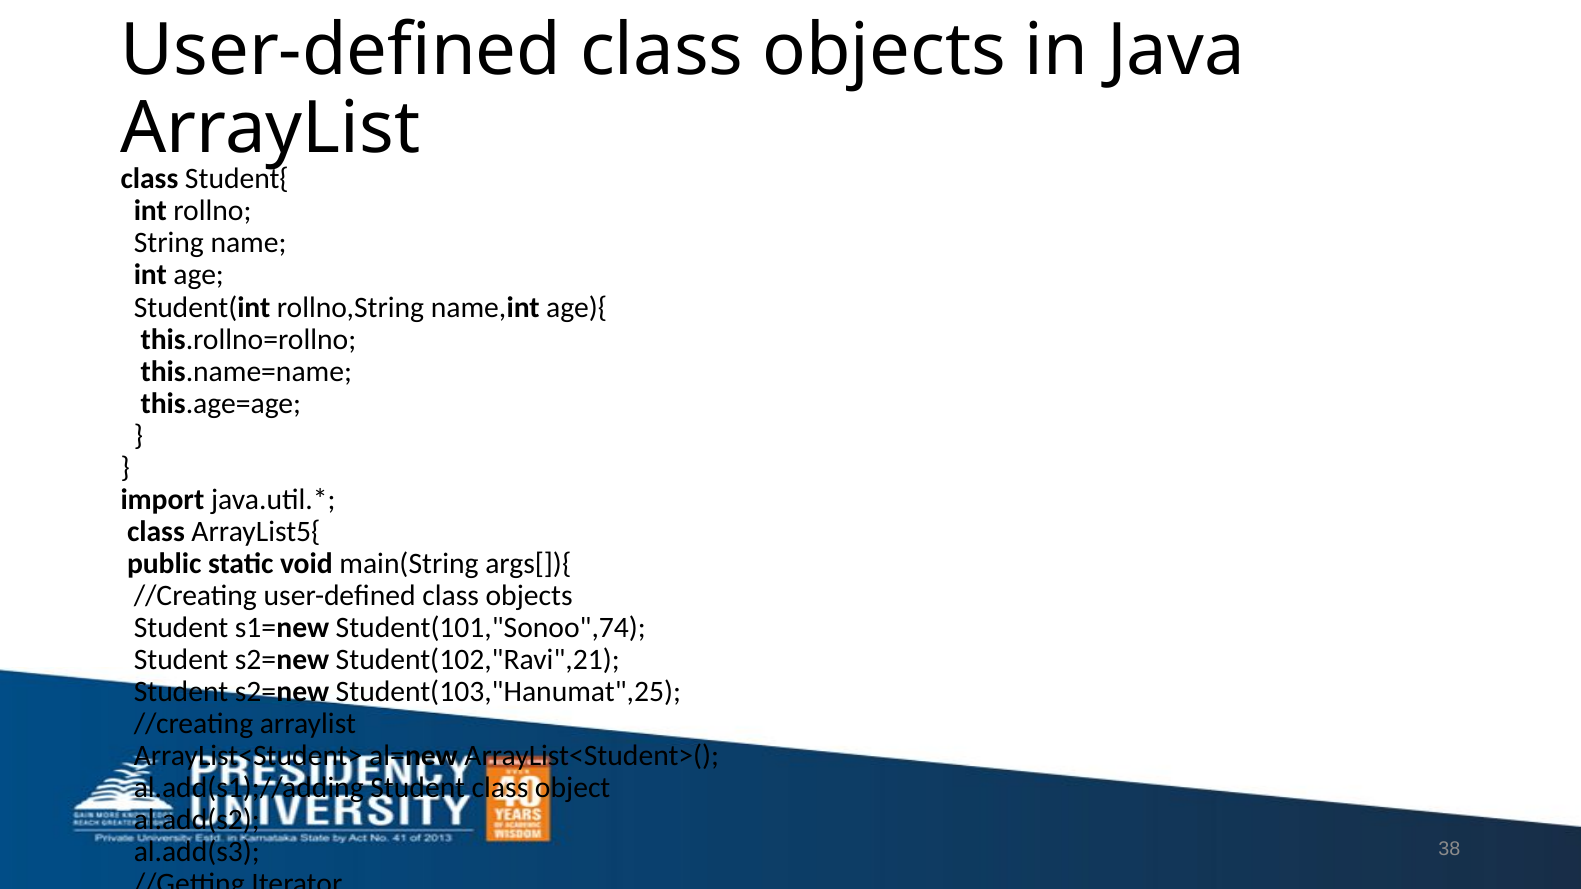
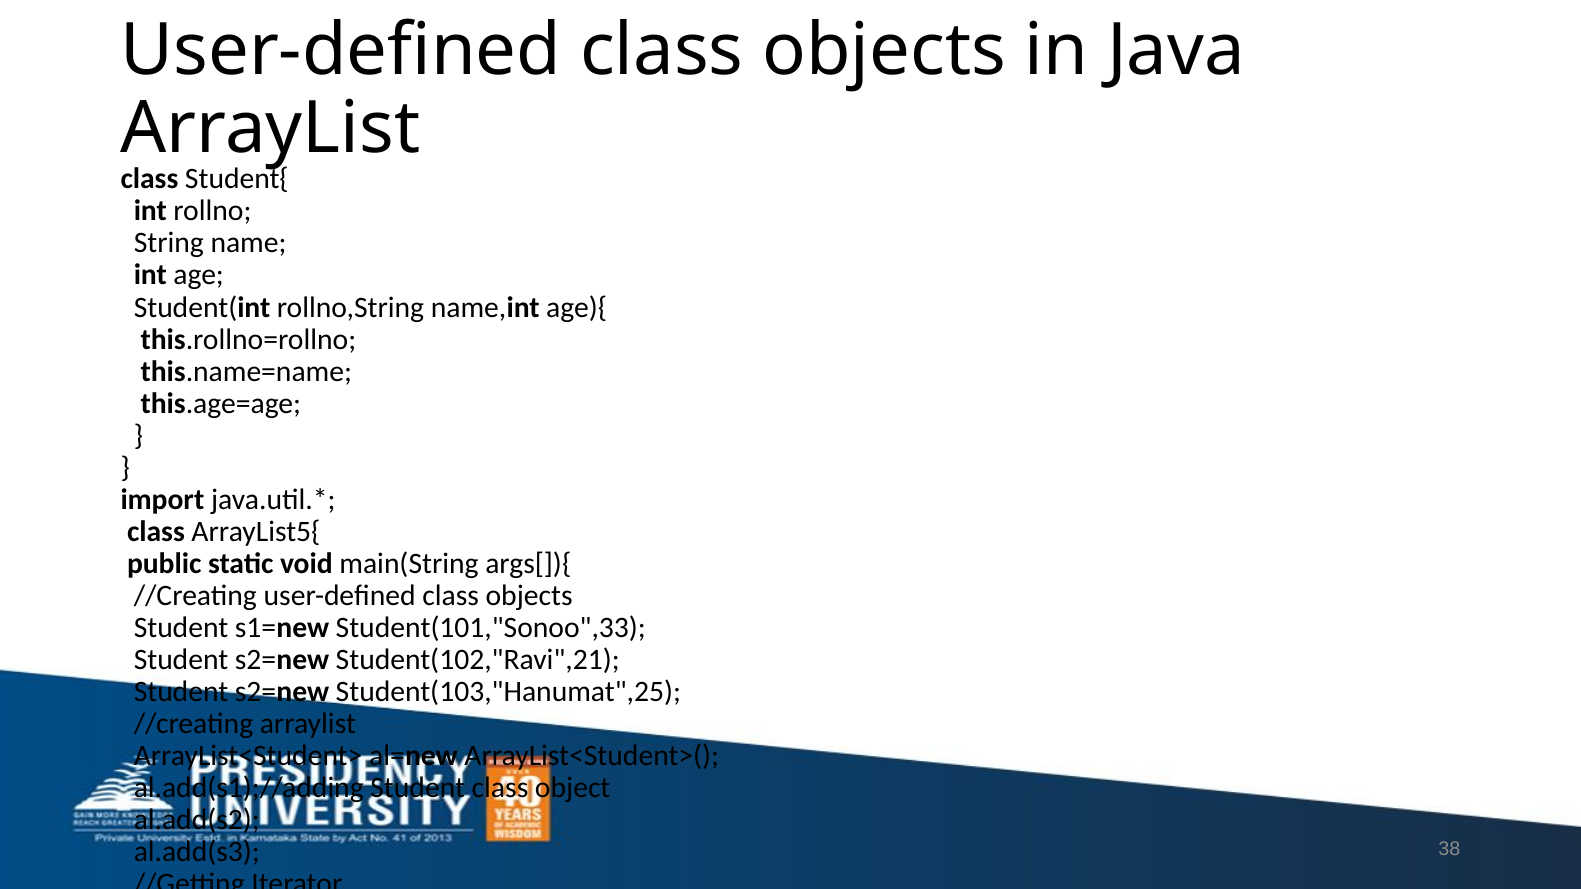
Student(101,"Sonoo",74: Student(101,"Sonoo",74 -> Student(101,"Sonoo",33
